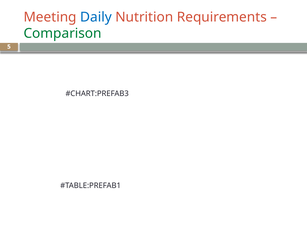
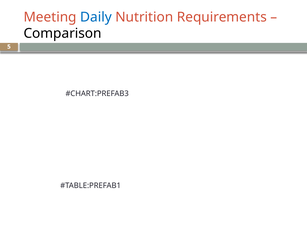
Comparison colour: green -> black
